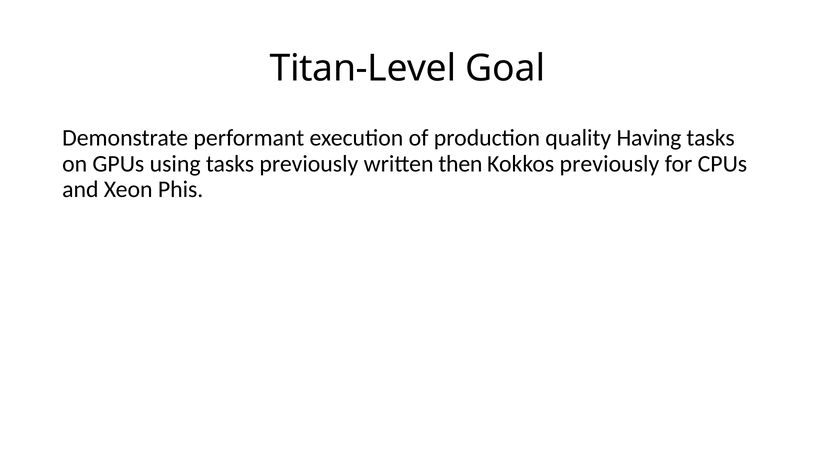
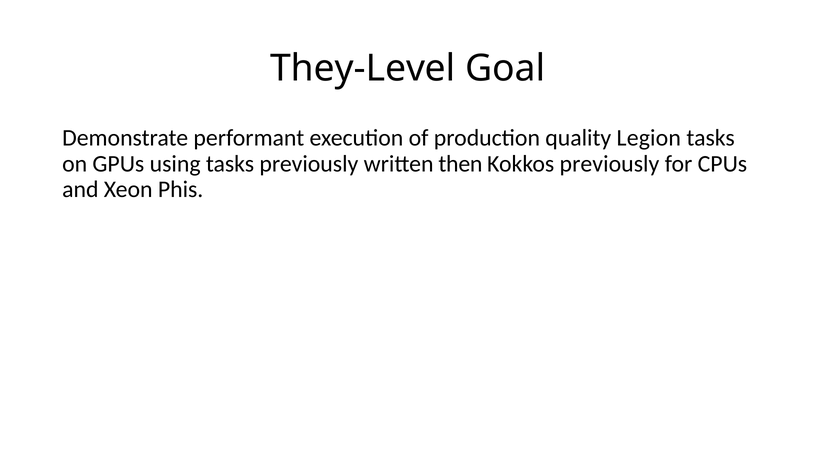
Titan-Level: Titan-Level -> They-Level
Having: Having -> Legion
